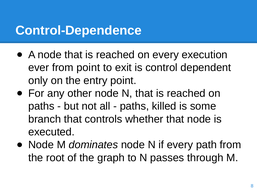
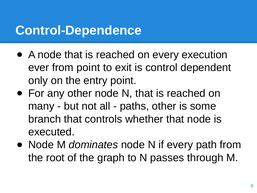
paths at (41, 106): paths -> many
paths killed: killed -> other
